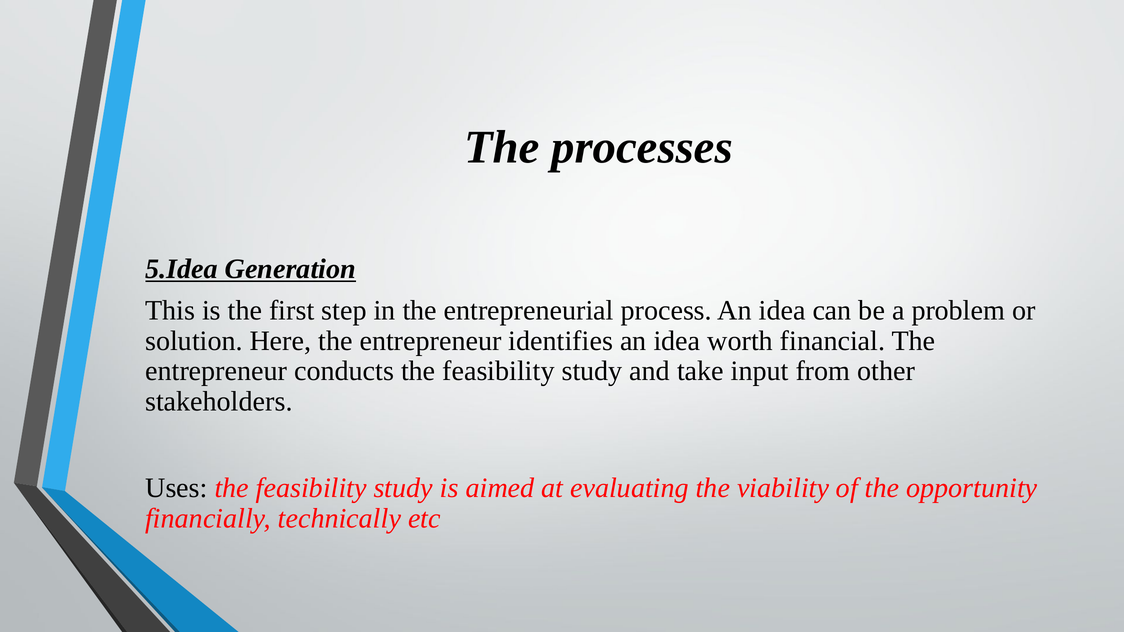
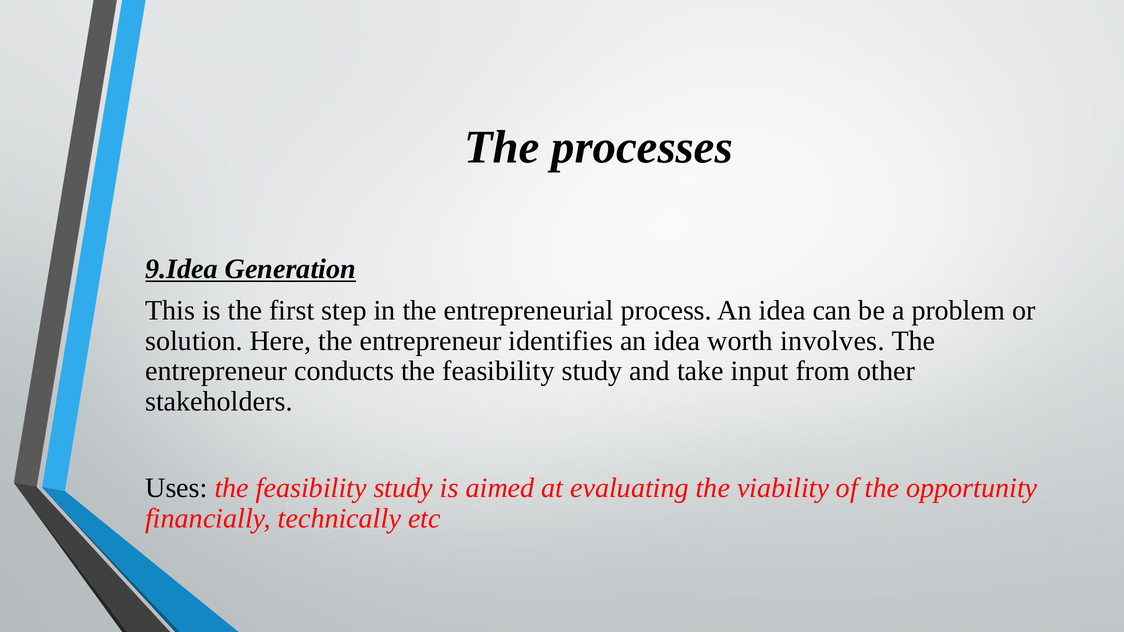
5.Idea: 5.Idea -> 9.Idea
financial: financial -> involves
